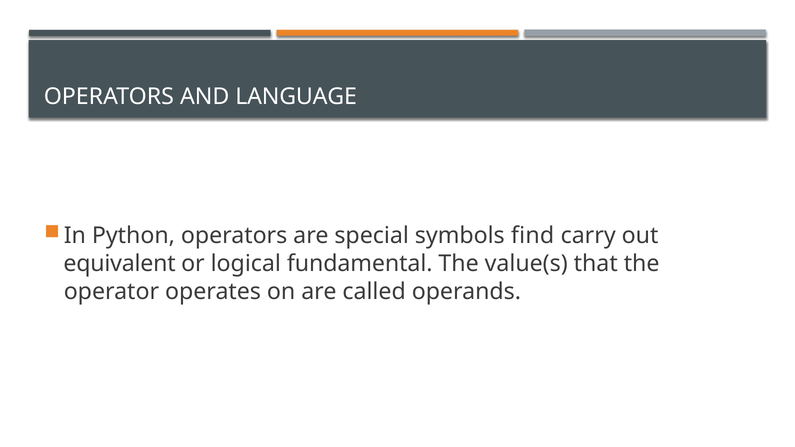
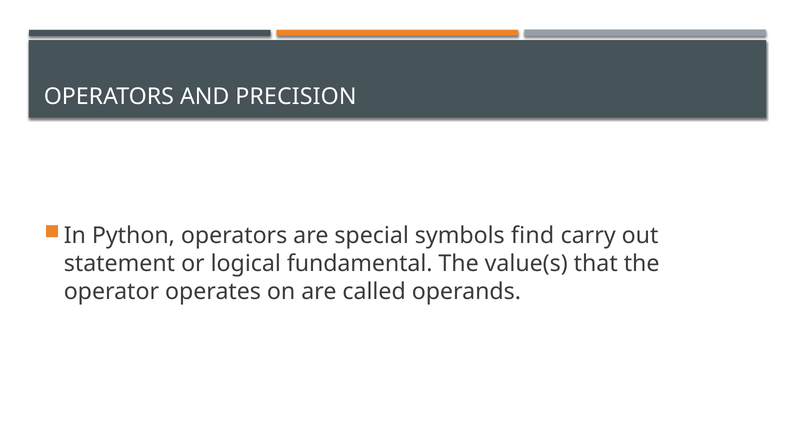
LANGUAGE: LANGUAGE -> PRECISION
equivalent: equivalent -> statement
